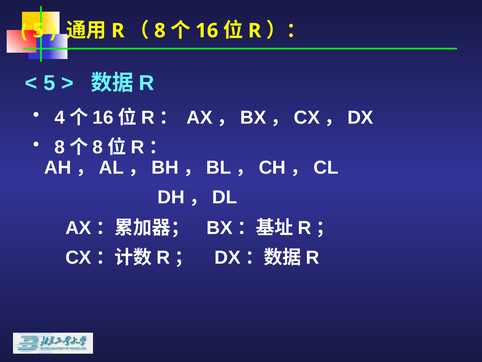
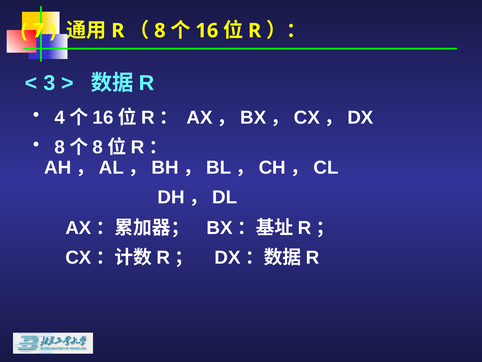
5 at (38, 31): 5 -> 7
5 at (49, 83): 5 -> 3
